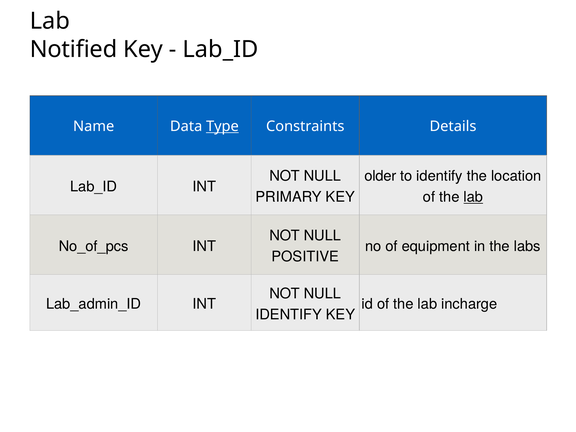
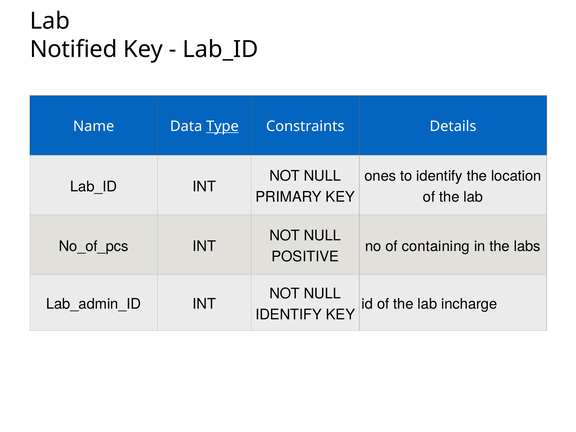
older: older -> ones
lab at (473, 197) underline: present -> none
equipment: equipment -> containing
